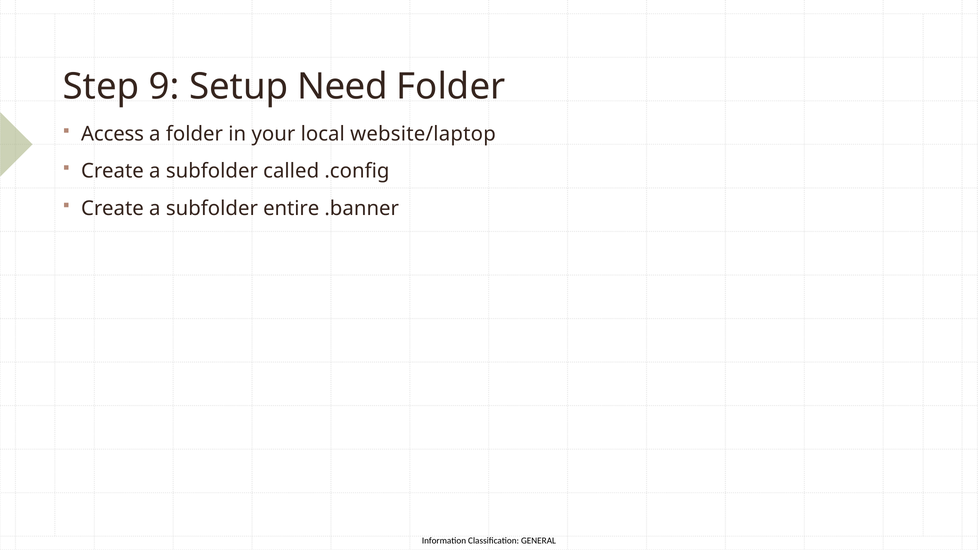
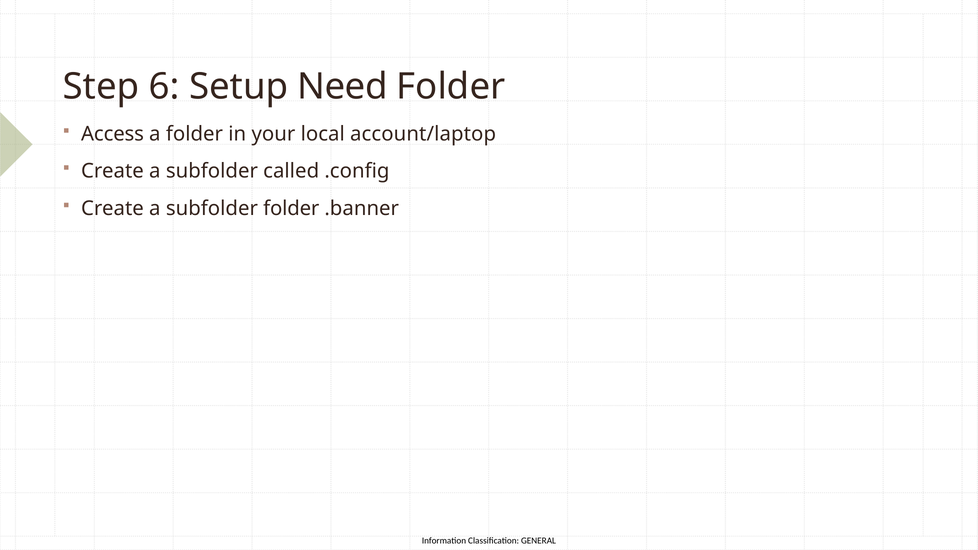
9: 9 -> 6
website/laptop: website/laptop -> account/laptop
subfolder entire: entire -> folder
